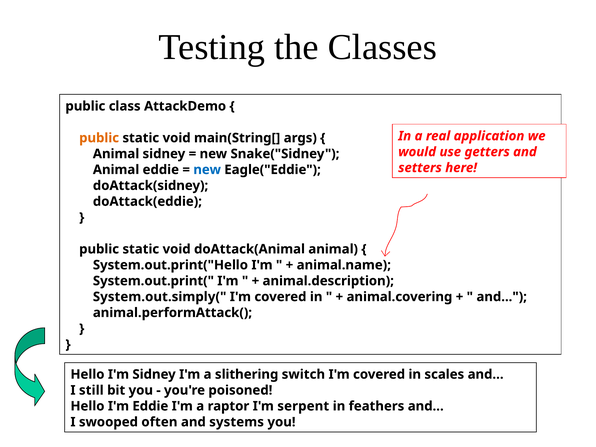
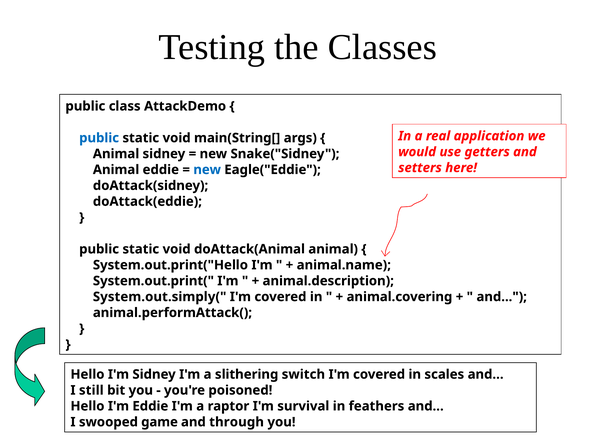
public at (99, 138) colour: orange -> blue
serpent: serpent -> survival
often: often -> game
systems: systems -> through
